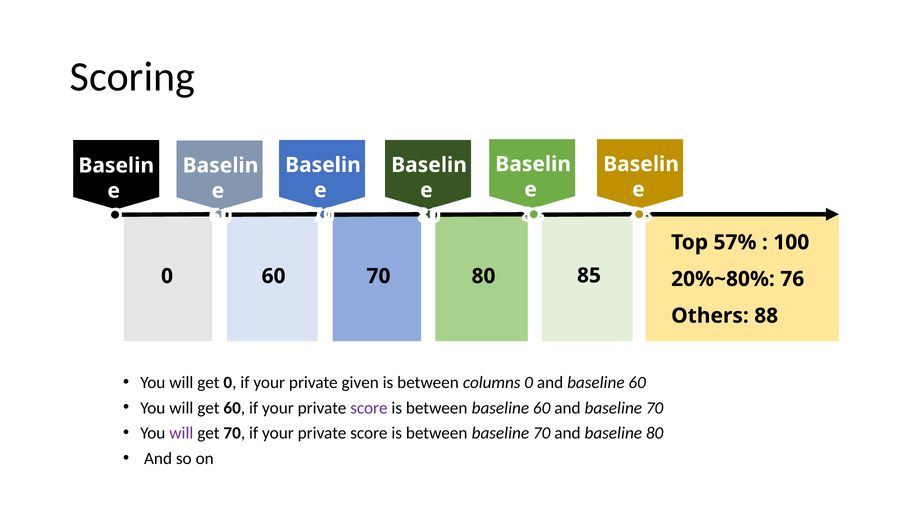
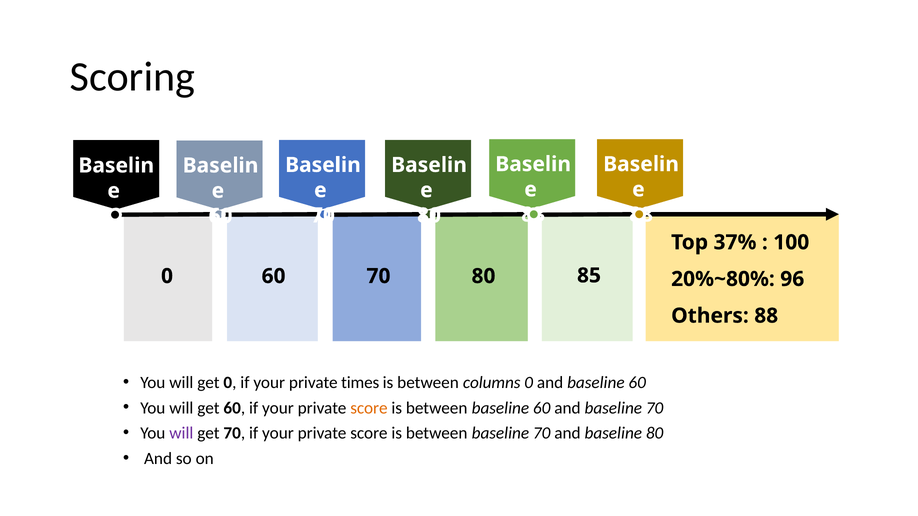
57%: 57% -> 37%
76: 76 -> 96
given: given -> times
score at (369, 408) colour: purple -> orange
